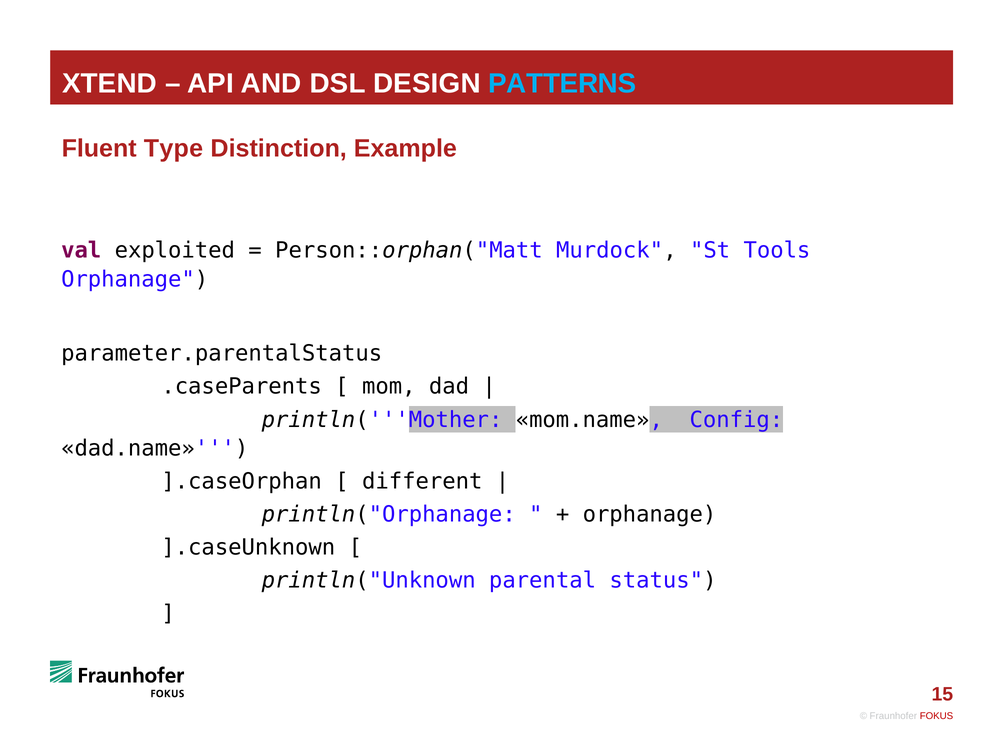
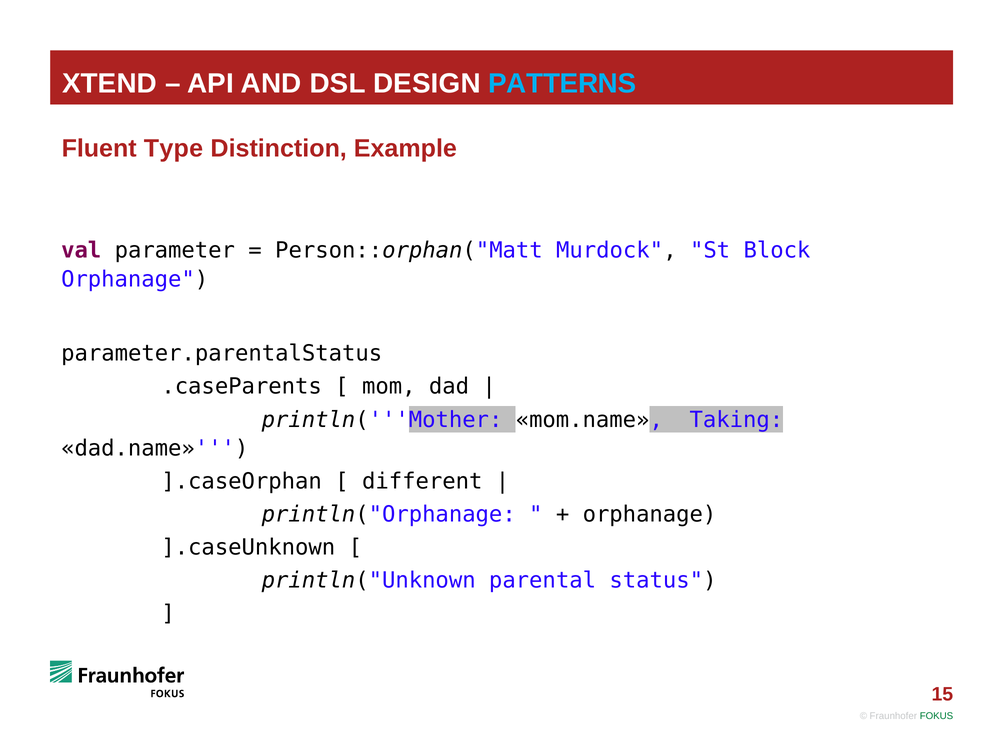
exploited: exploited -> parameter
Tools: Tools -> Block
Config: Config -> Taking
FOKUS colour: red -> green
